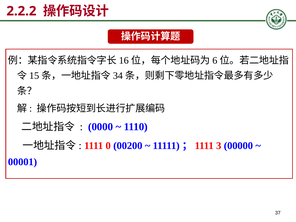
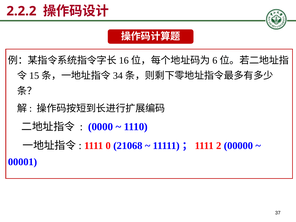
00200: 00200 -> 21068
3: 3 -> 2
